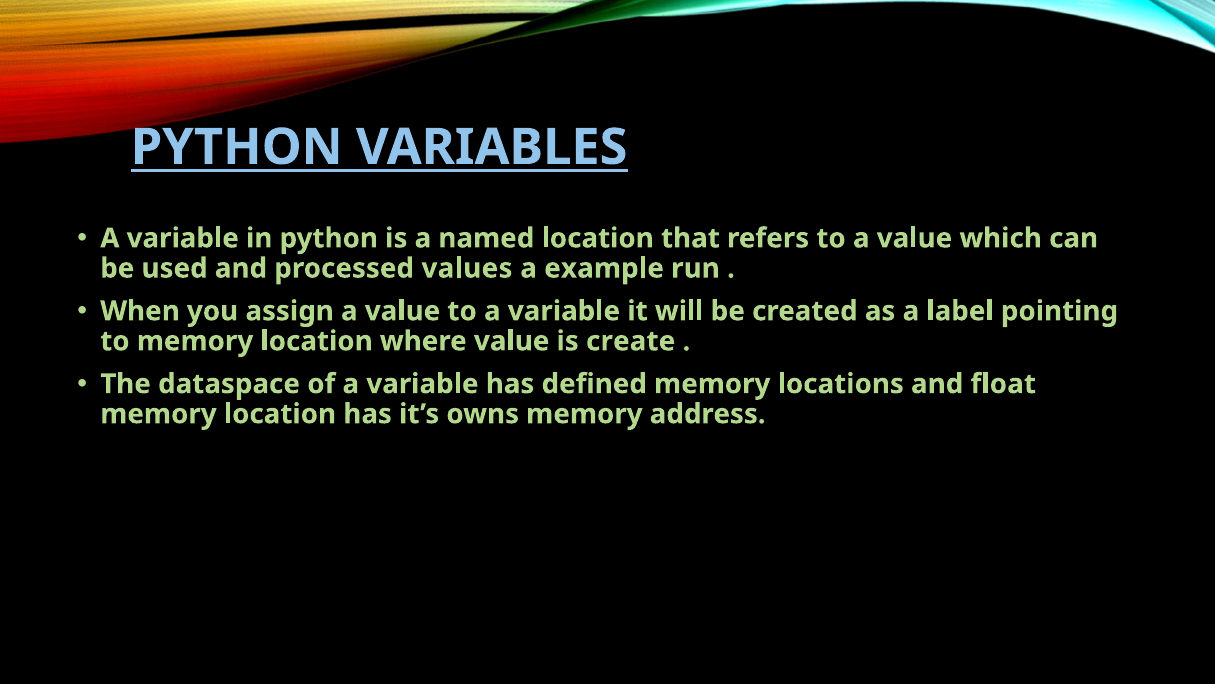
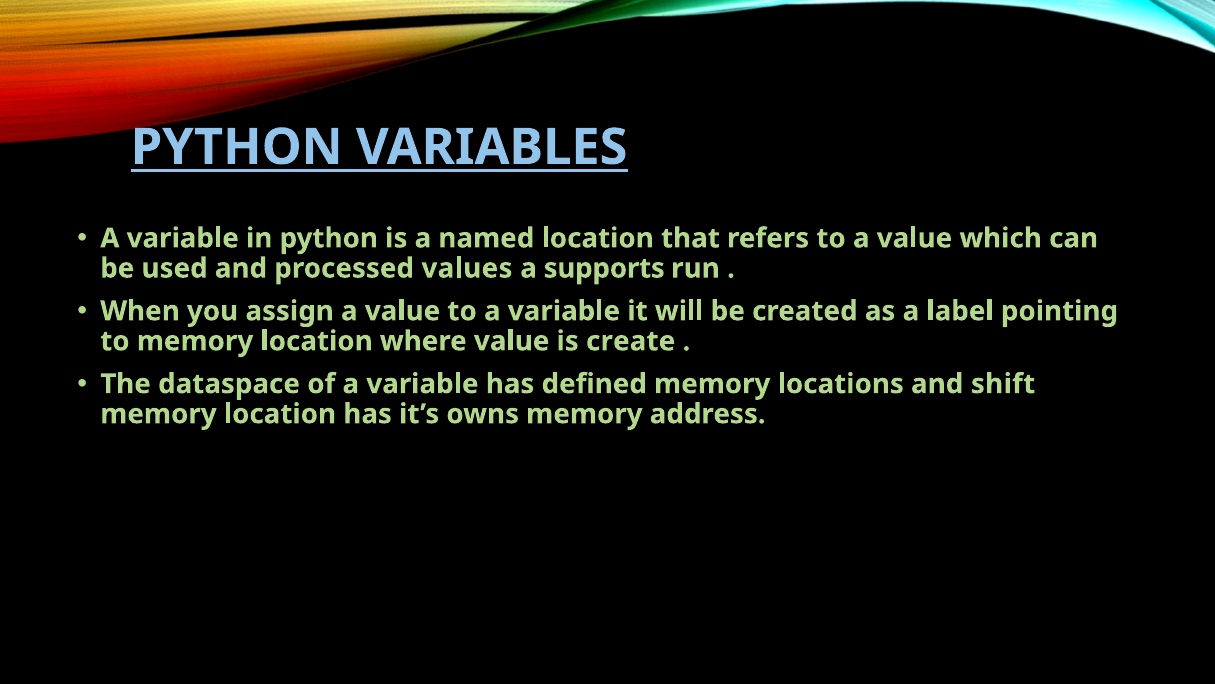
example: example -> supports
float: float -> shift
